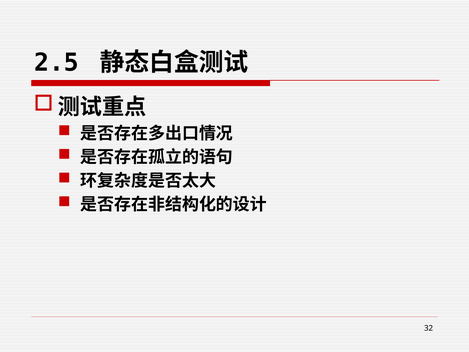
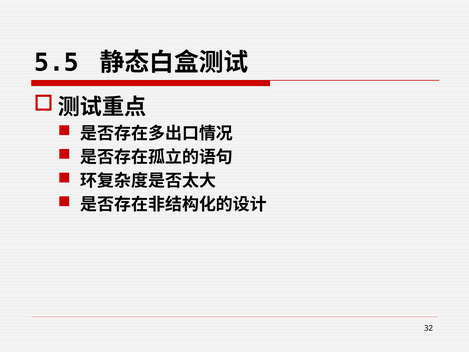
2.5: 2.5 -> 5.5
